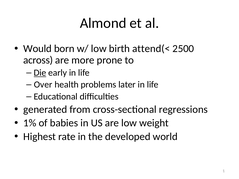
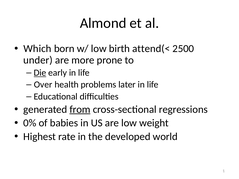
Would: Would -> Which
across: across -> under
from underline: none -> present
1%: 1% -> 0%
